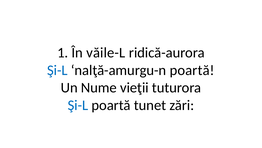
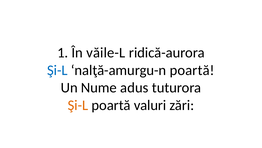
vieţii: vieţii -> adus
Şi-L at (78, 105) colour: blue -> orange
tunet: tunet -> valuri
